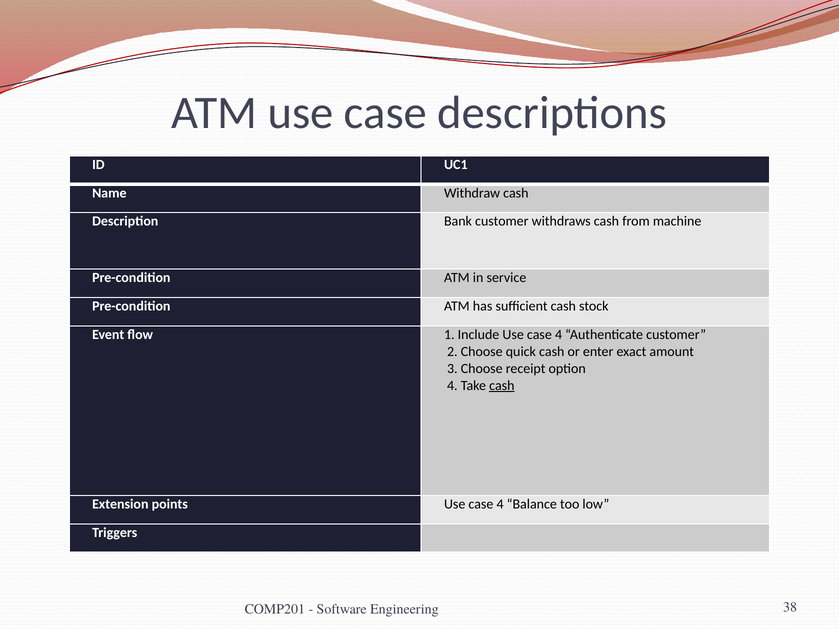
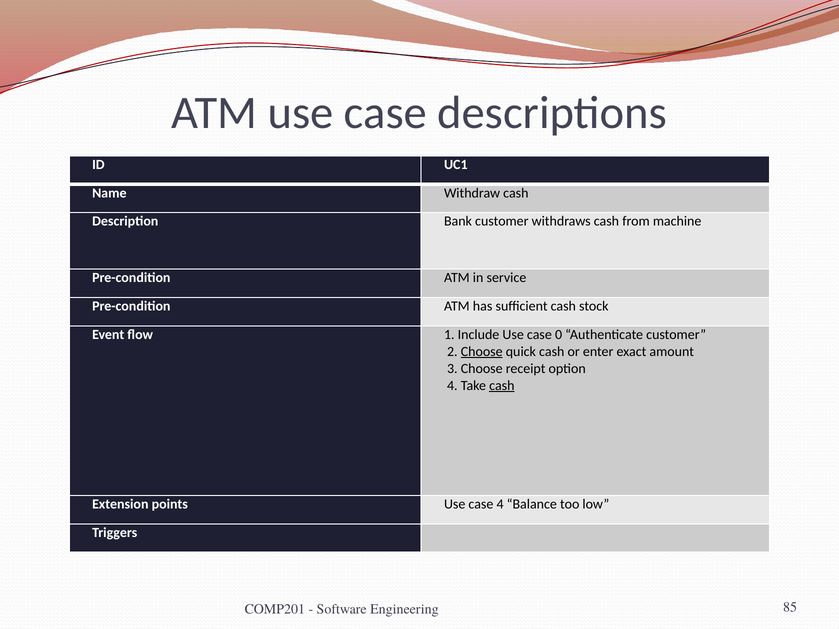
Include Use case 4: 4 -> 0
Choose at (482, 352) underline: none -> present
38: 38 -> 85
